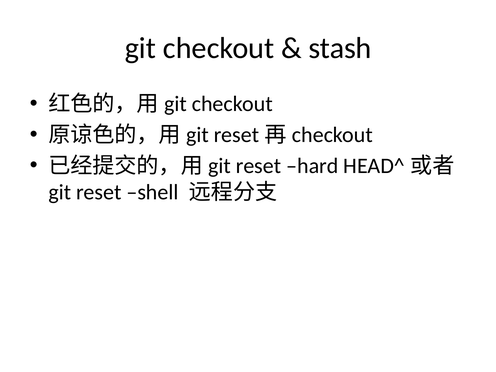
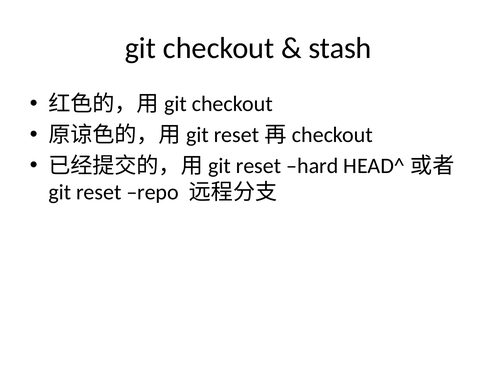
shell: shell -> repo
